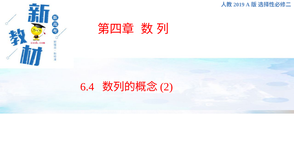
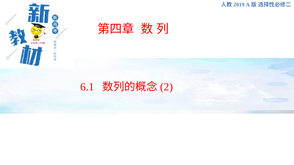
6.4: 6.4 -> 6.1
